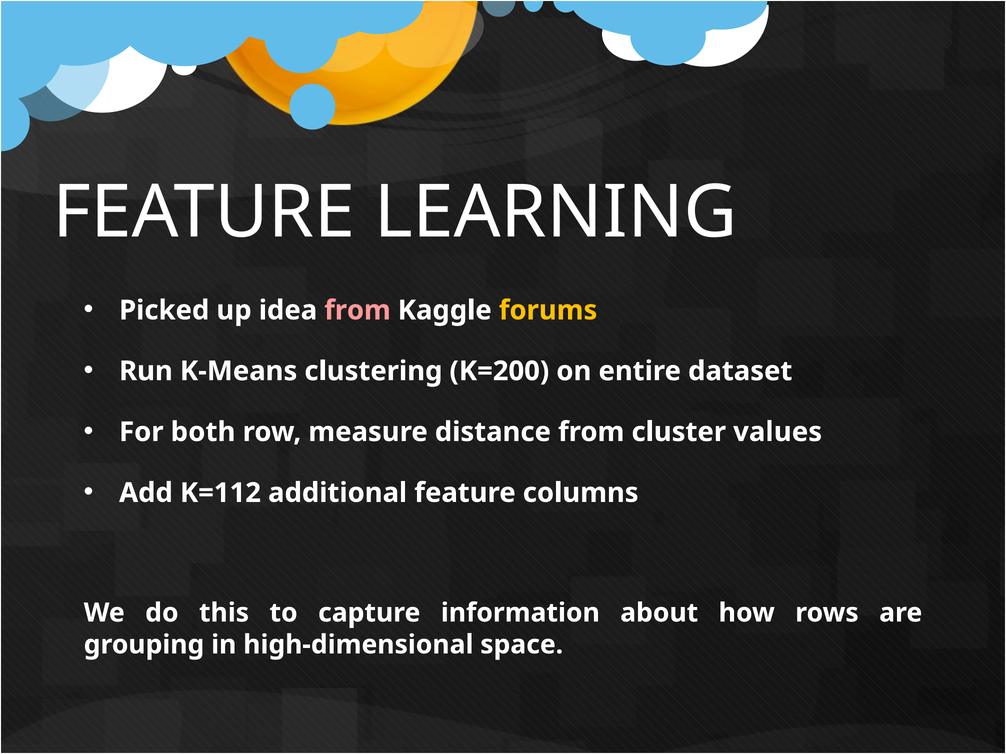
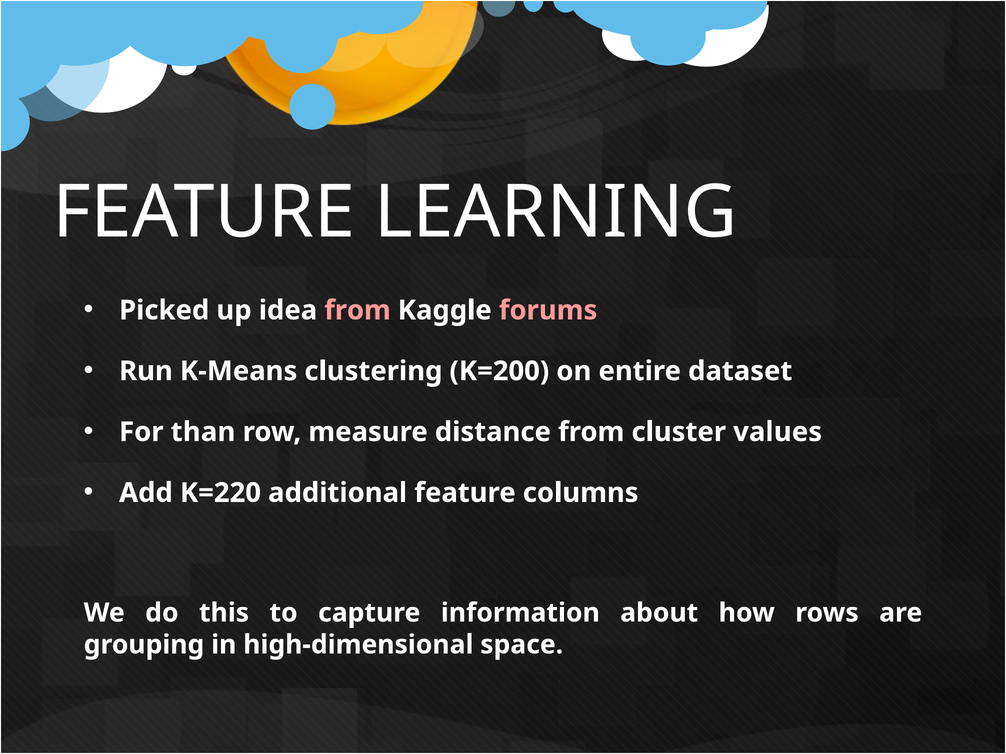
forums colour: yellow -> pink
both: both -> than
K=112: K=112 -> K=220
